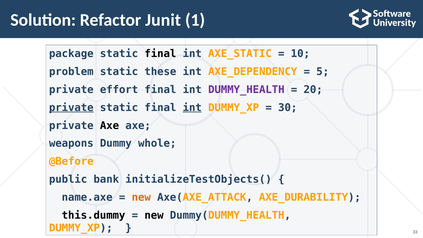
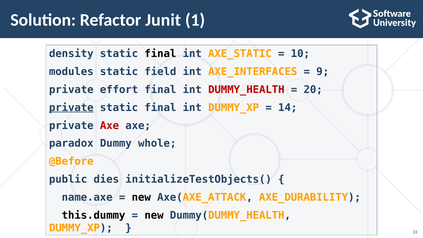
package: package -> density
problem: problem -> modules
these: these -> field
AXE_DEPENDENCY: AXE_DEPENDENCY -> AXE_INTERFACES
5: 5 -> 9
DUMMY_HEALTH colour: purple -> red
int at (192, 108) underline: present -> none
30: 30 -> 14
Axe at (109, 125) colour: black -> red
weapons: weapons -> paradox
bank: bank -> dies
new at (141, 197) colour: orange -> black
